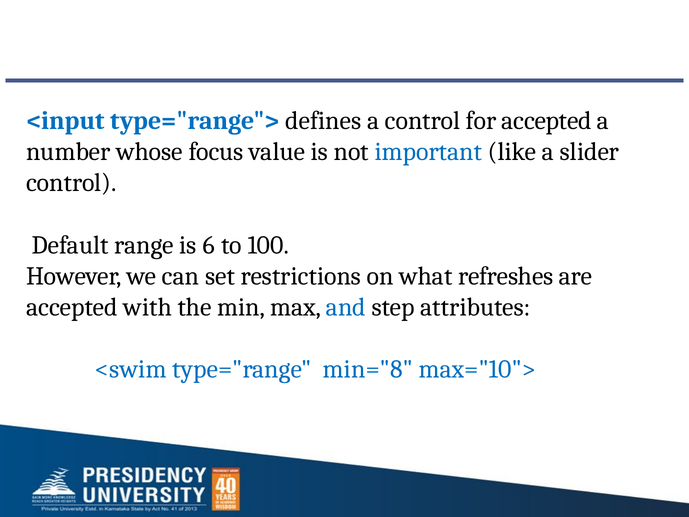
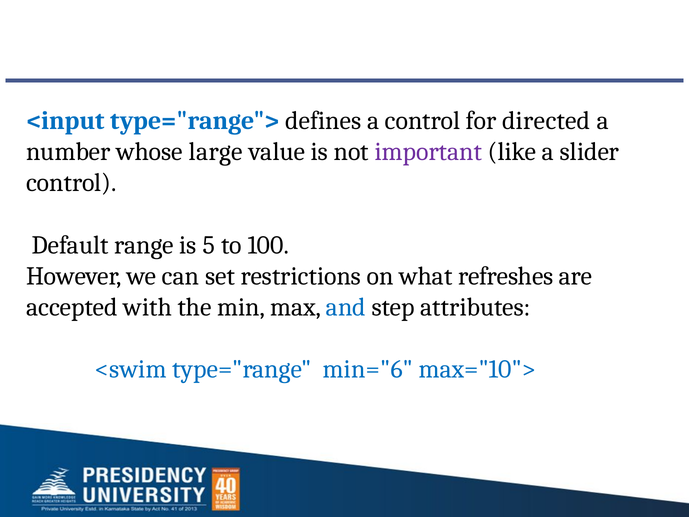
for accepted: accepted -> directed
focus: focus -> large
important colour: blue -> purple
6: 6 -> 5
min="8: min="8 -> min="6
